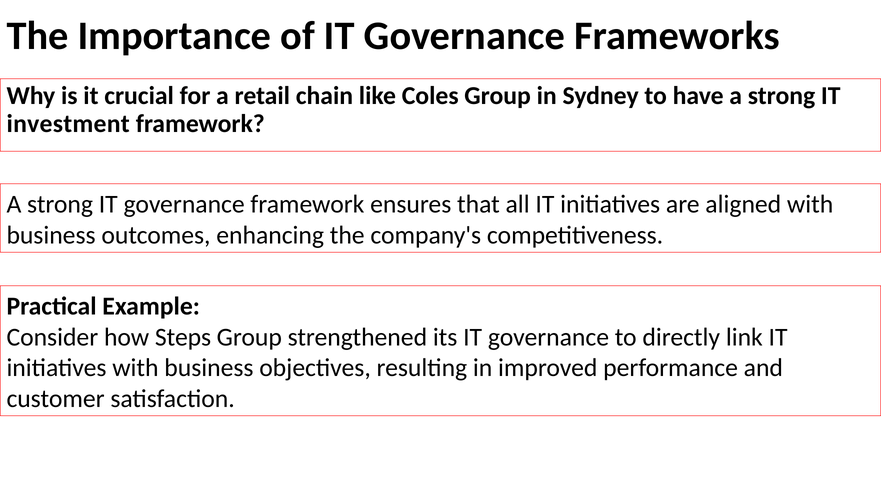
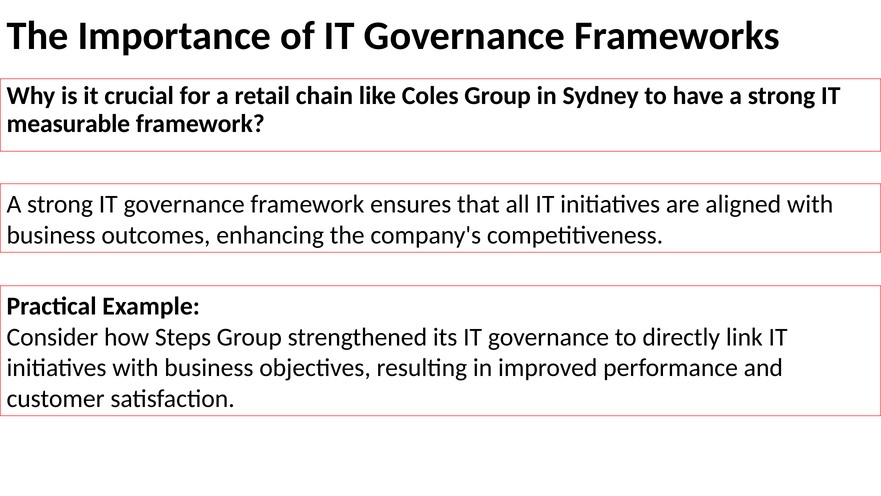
investment: investment -> measurable
